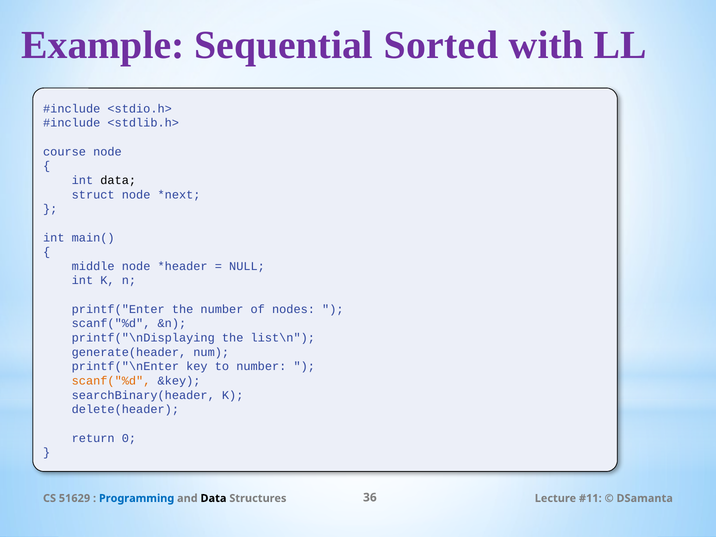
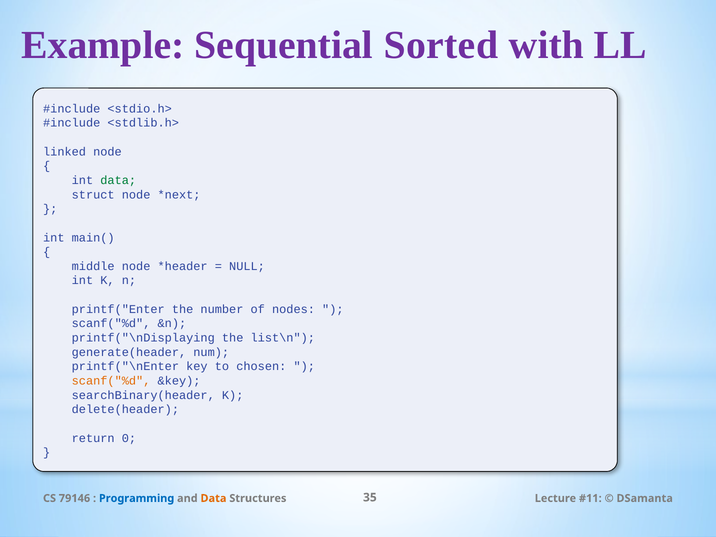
course: course -> linked
data at (118, 180) colour: black -> green
to number: number -> chosen
51629: 51629 -> 79146
Data at (213, 498) colour: black -> orange
36: 36 -> 35
